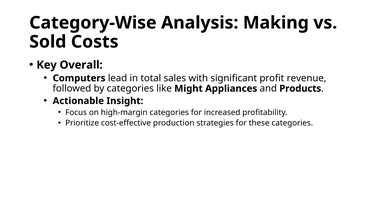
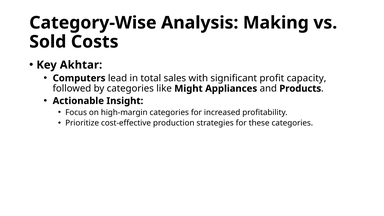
Overall: Overall -> Akhtar
revenue: revenue -> capacity
